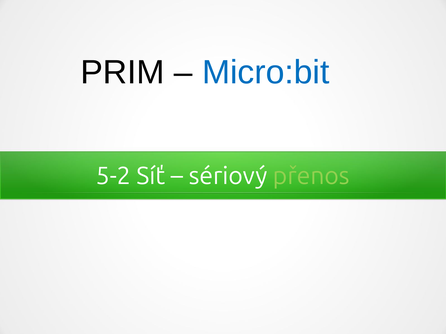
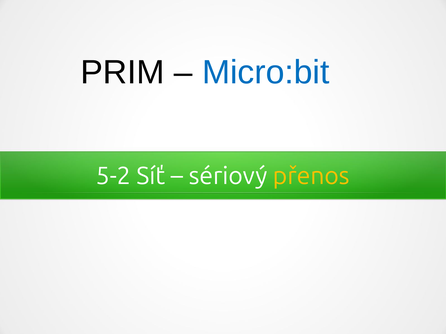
přenos colour: light green -> yellow
